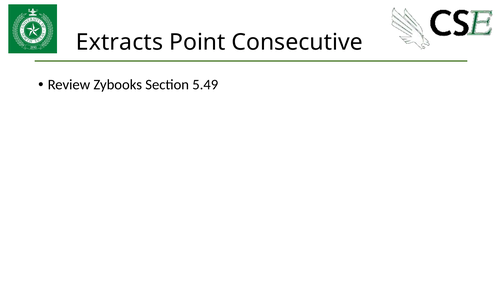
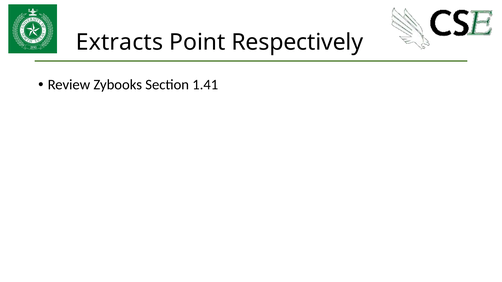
Consecutive: Consecutive -> Respectively
5.49: 5.49 -> 1.41
